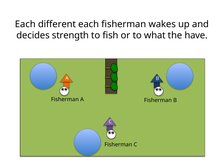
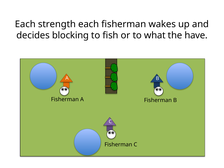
different: different -> strength
strength: strength -> blocking
